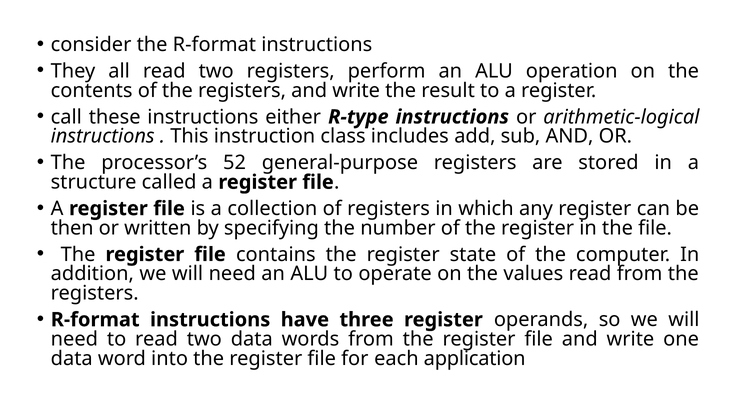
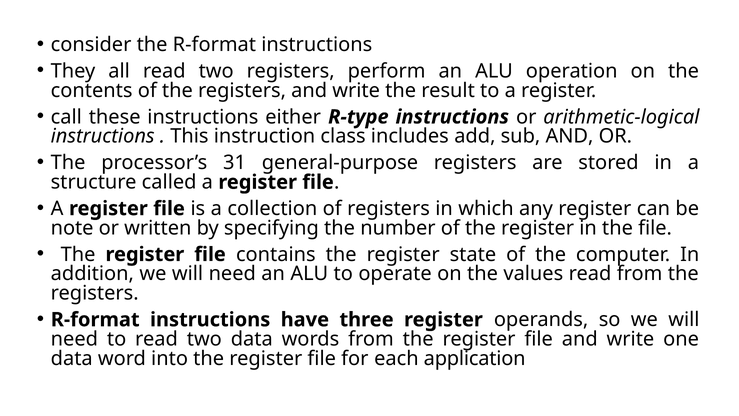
52: 52 -> 31
then: then -> note
